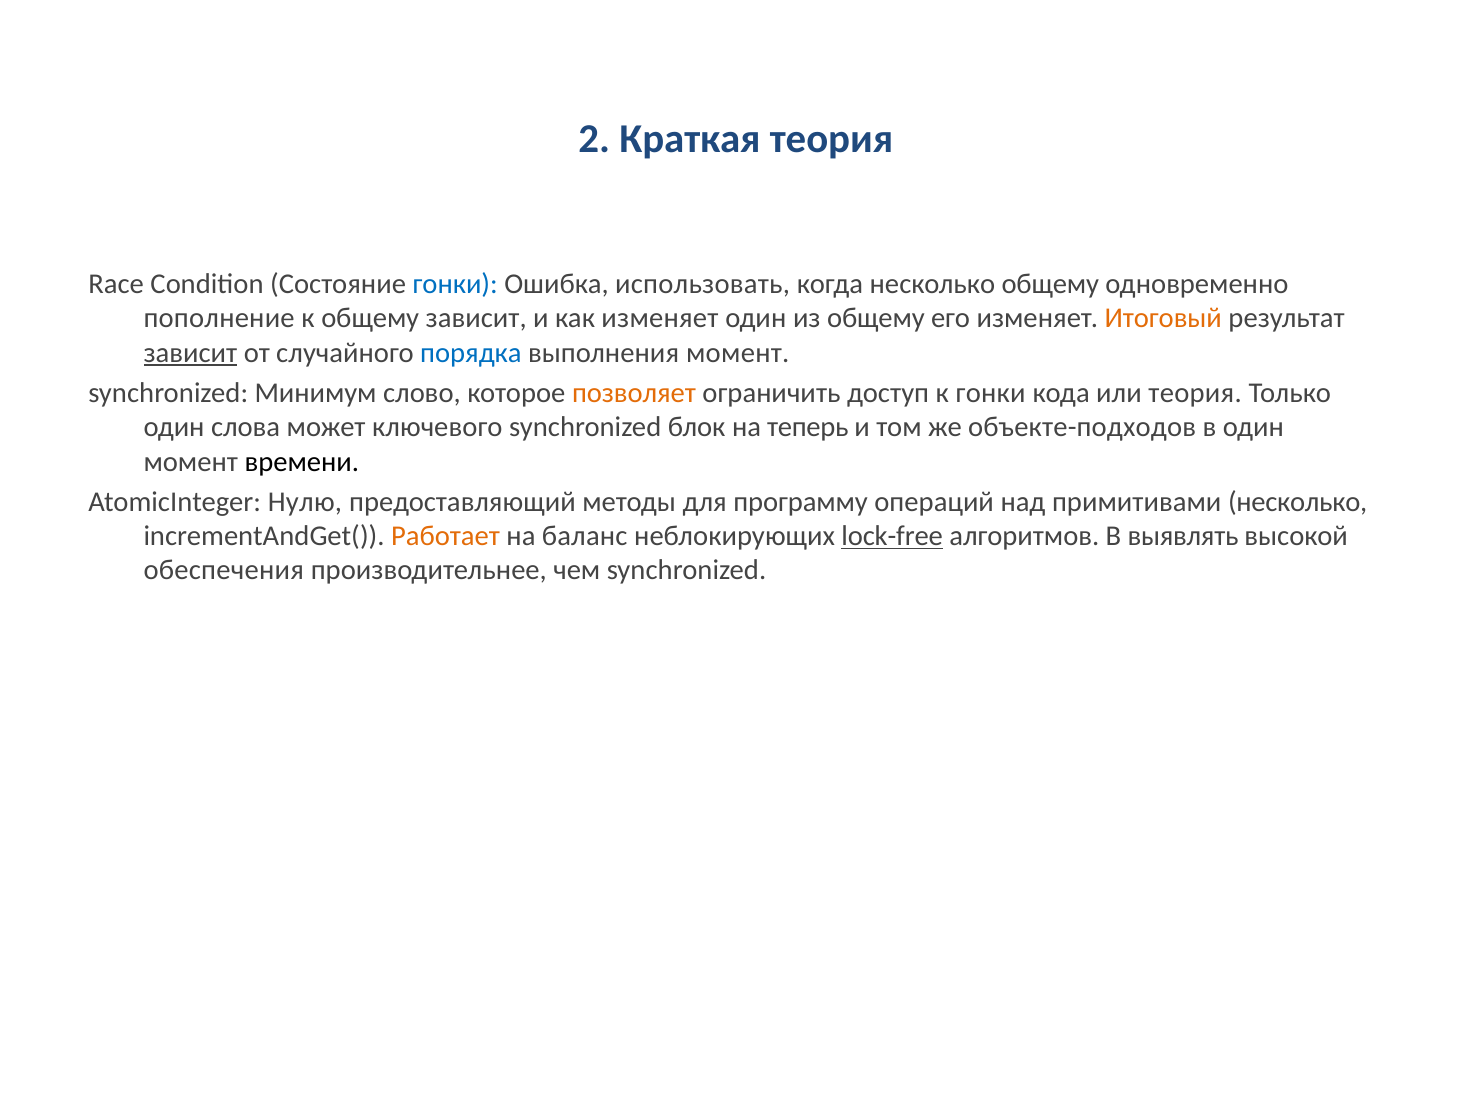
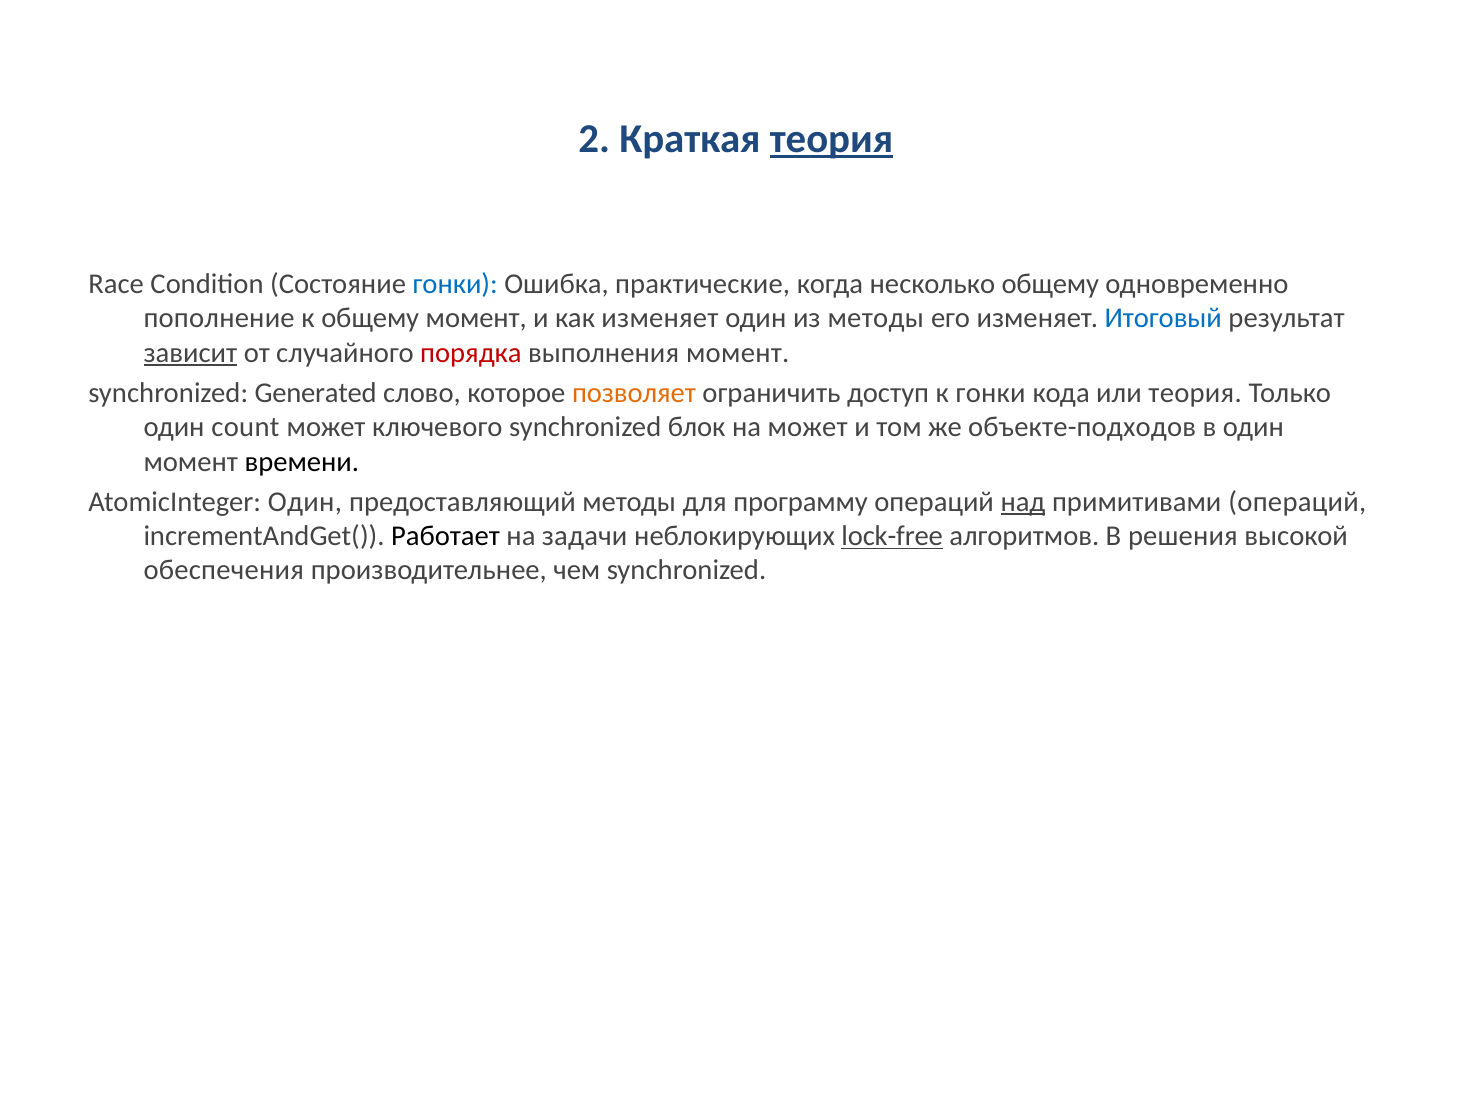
теория at (832, 139) underline: none -> present
использовать: использовать -> практические
общему зависит: зависит -> момент
из общему: общему -> методы
Итоговый colour: orange -> blue
порядка colour: blue -> red
Минимум: Минимум -> Generated
слова: слова -> count
на теперь: теперь -> может
AtomicInteger Нулю: Нулю -> Один
над underline: none -> present
примитивами несколько: несколько -> операций
Работает colour: orange -> black
баланс: баланс -> задачи
выявлять: выявлять -> решения
